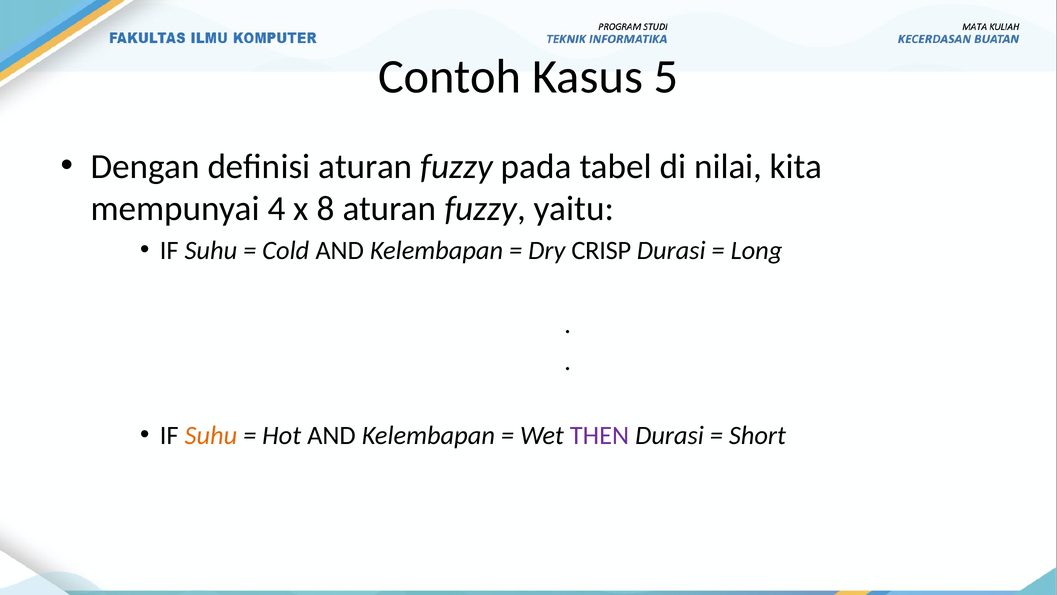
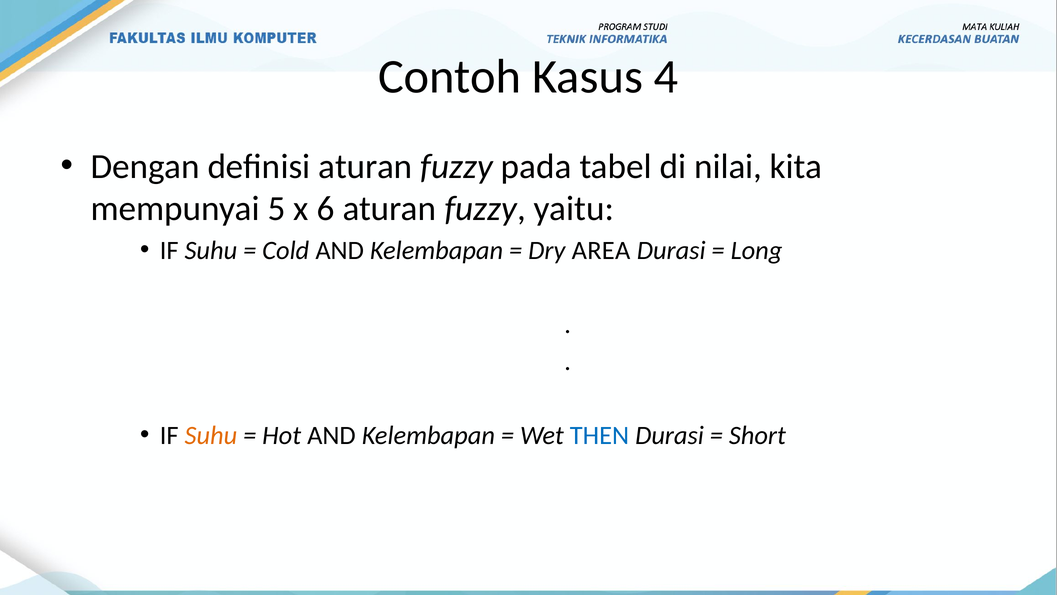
5: 5 -> 4
4: 4 -> 5
8: 8 -> 6
CRISP: CRISP -> AREA
THEN colour: purple -> blue
